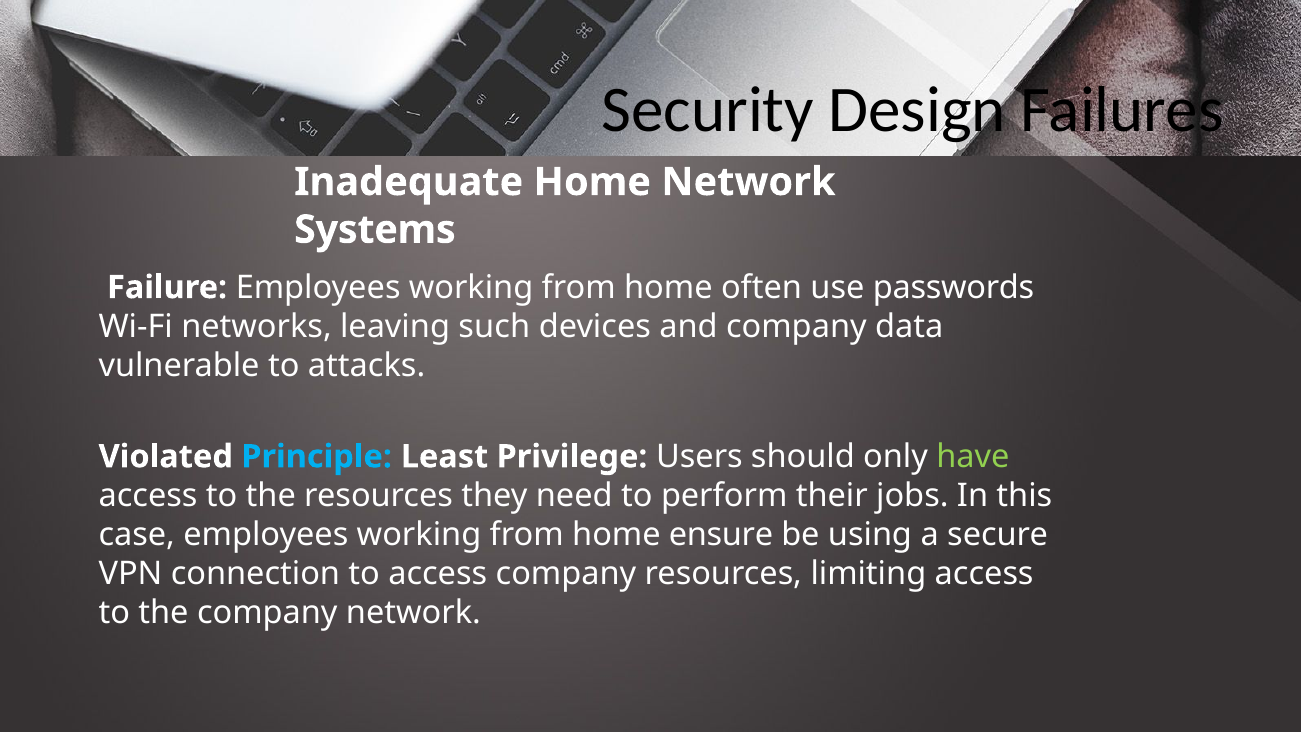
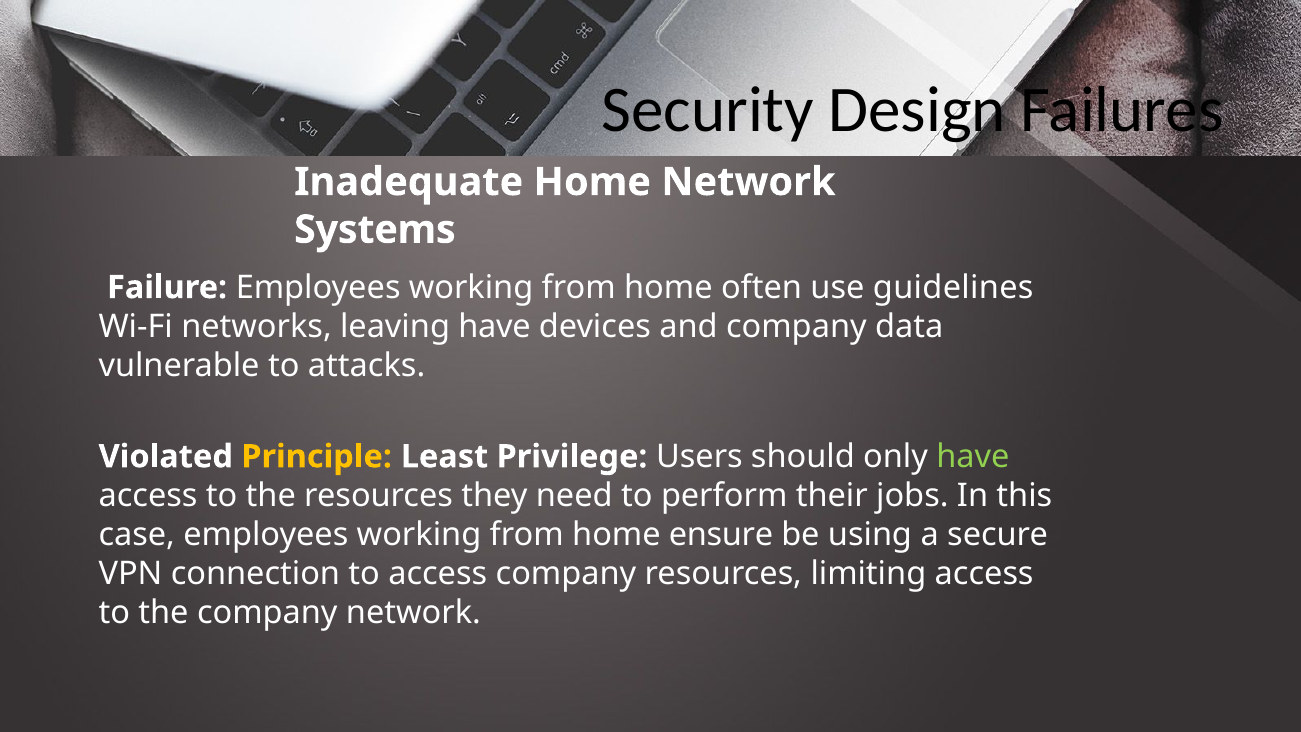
passwords: passwords -> guidelines
leaving such: such -> have
Principle colour: light blue -> yellow
